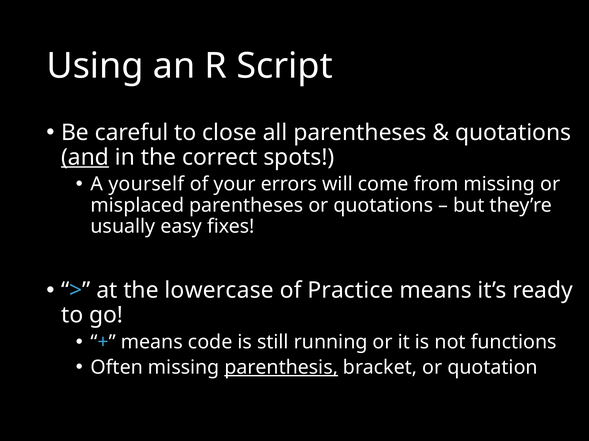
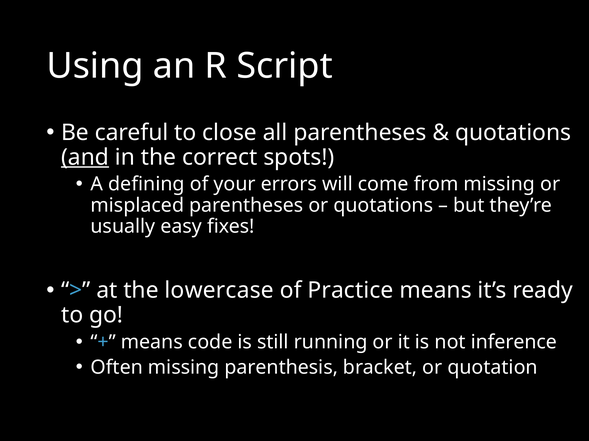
yourself: yourself -> defining
functions: functions -> inference
parenthesis underline: present -> none
